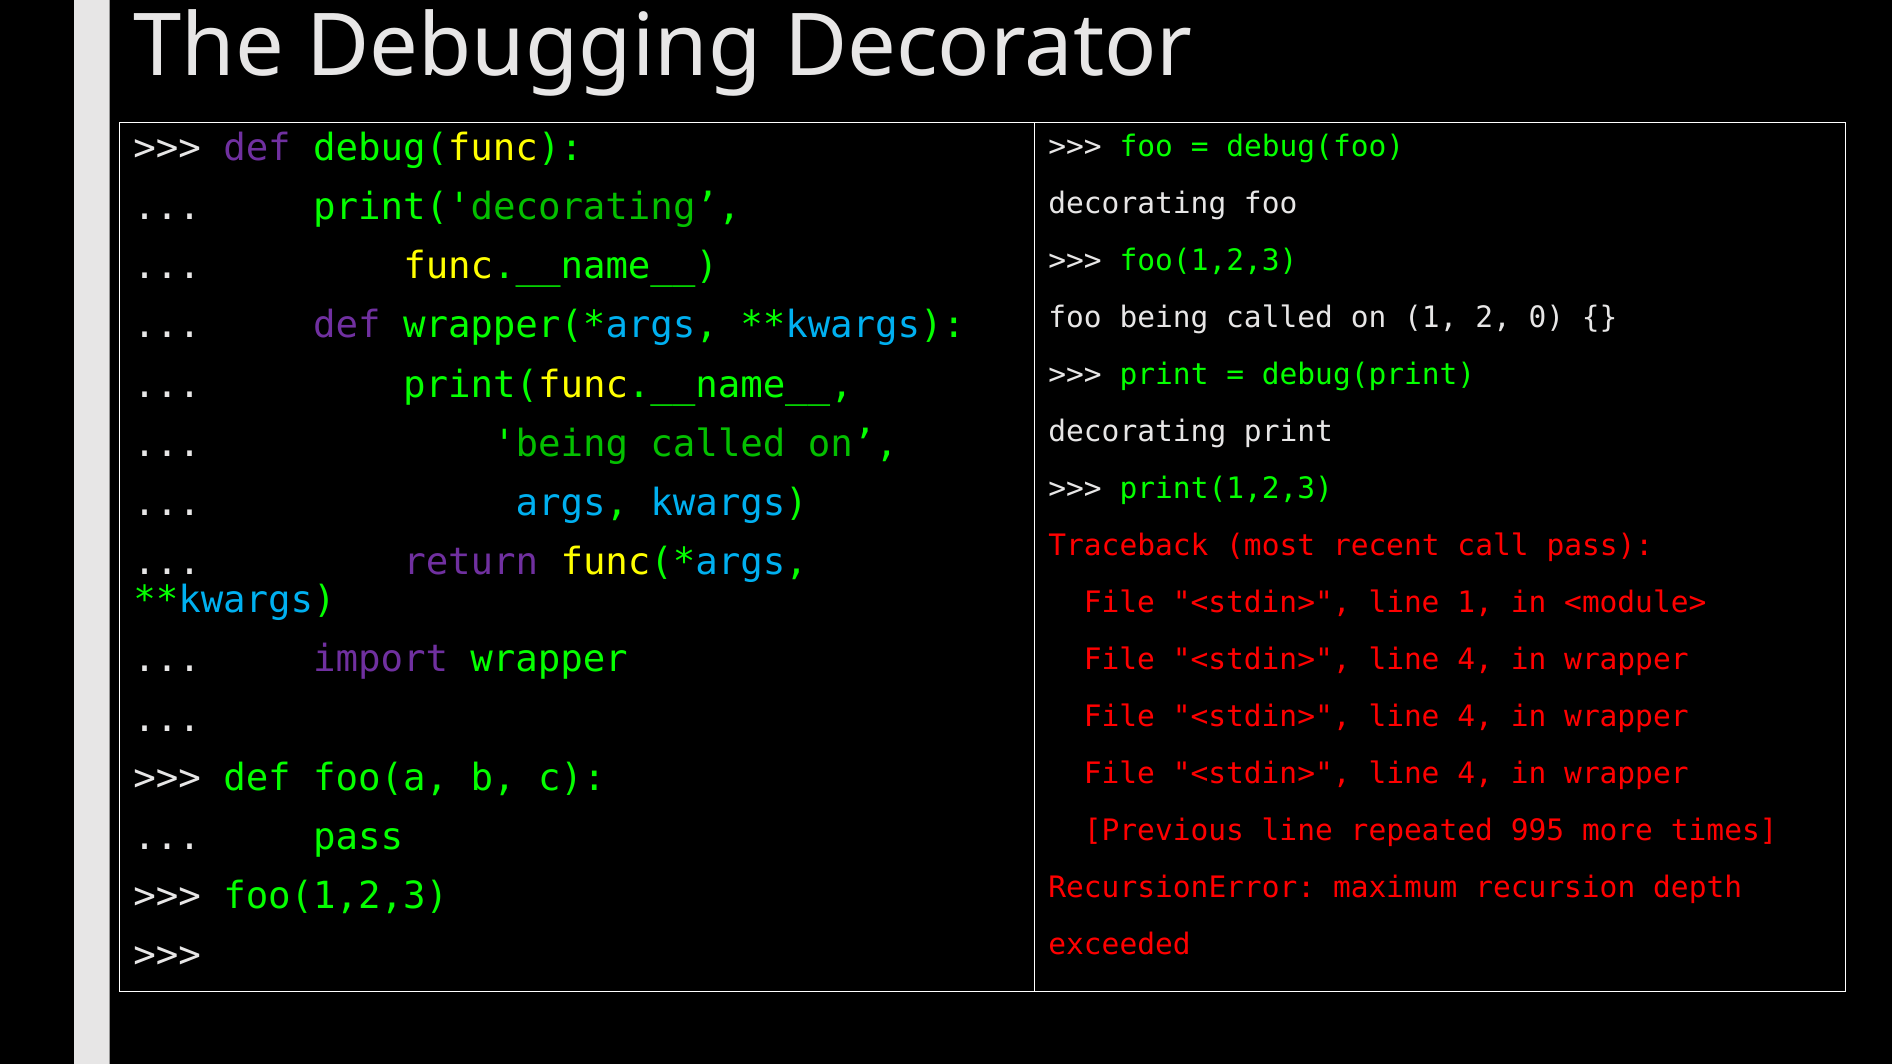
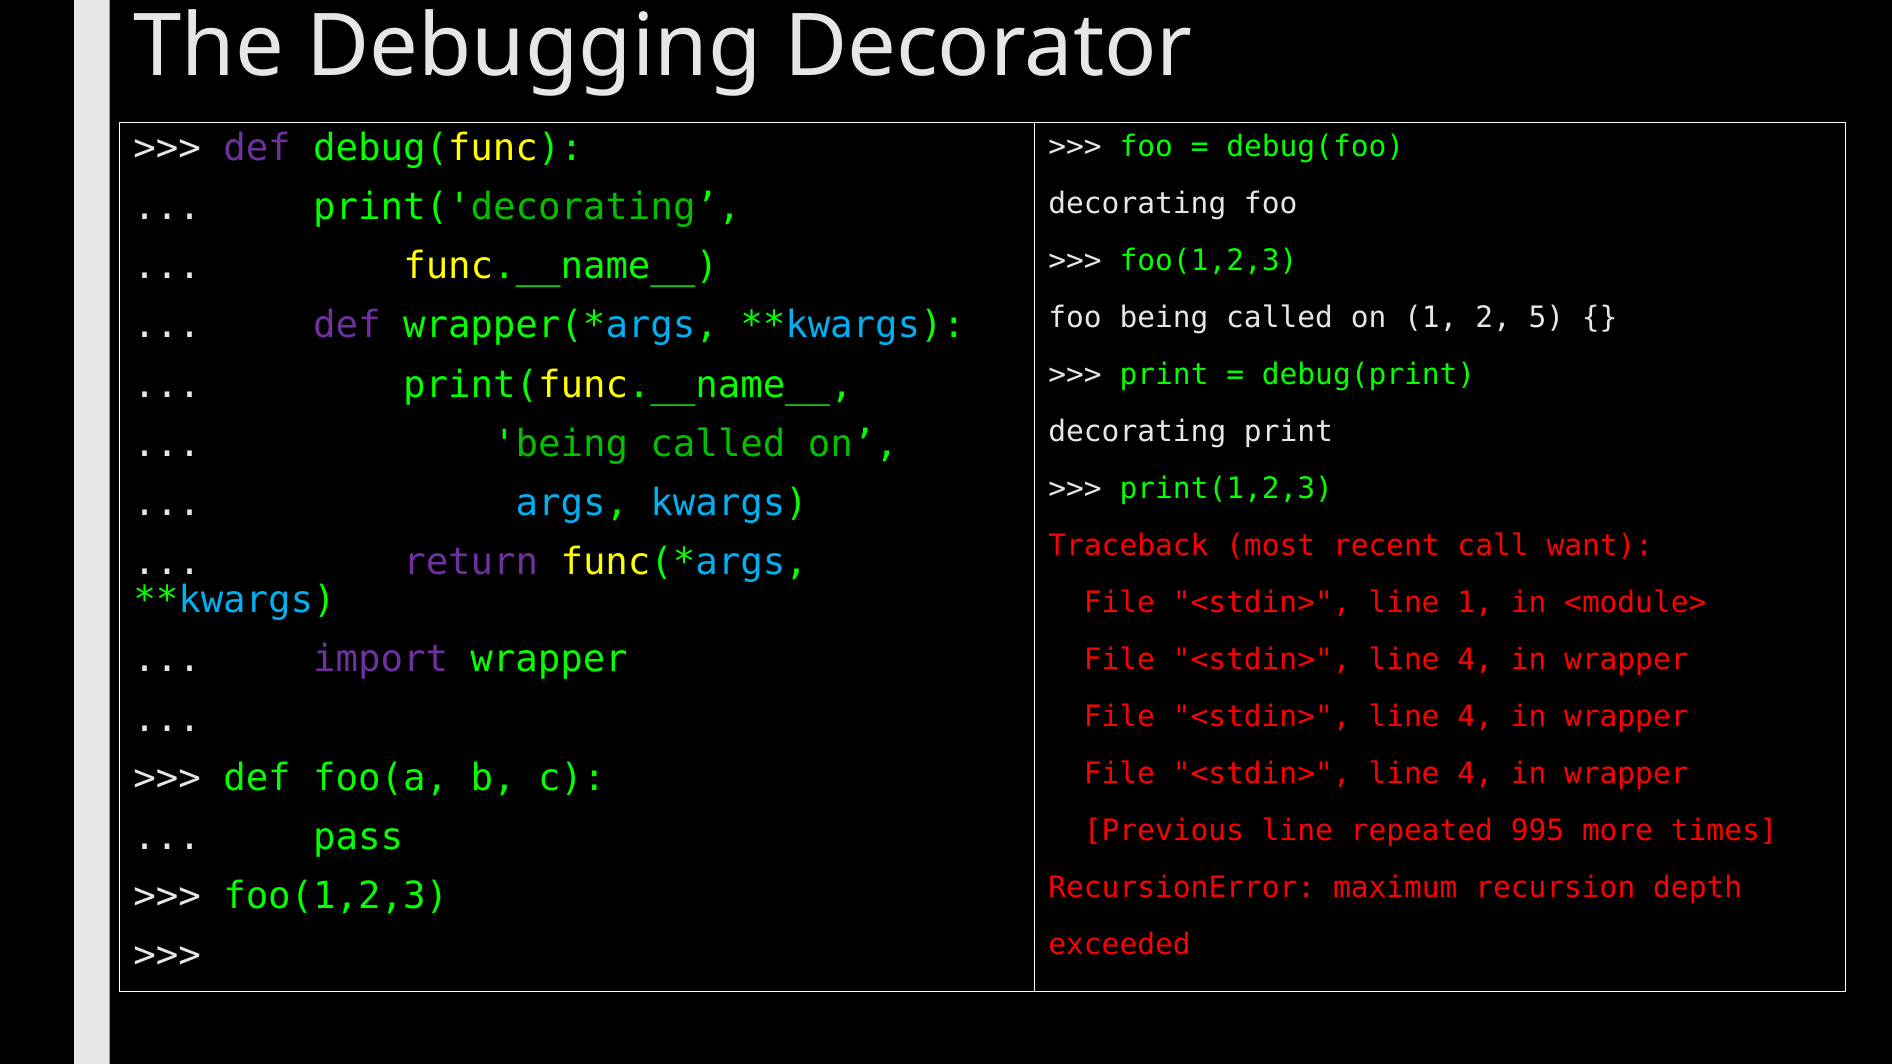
0: 0 -> 5
call pass: pass -> want
